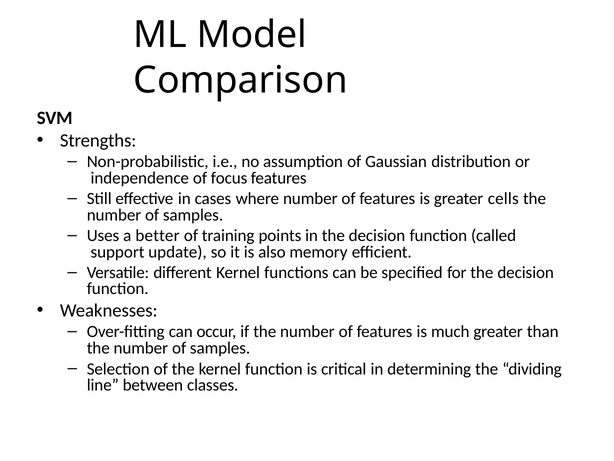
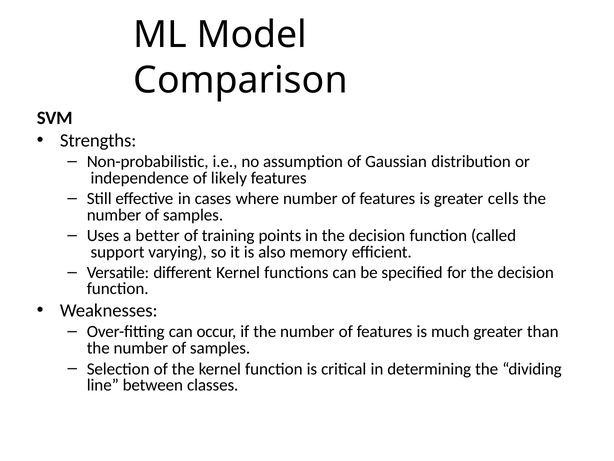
focus: focus -> likely
update: update -> varying
